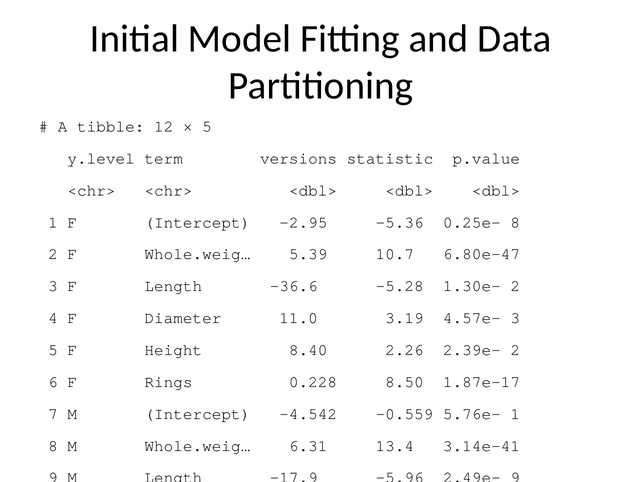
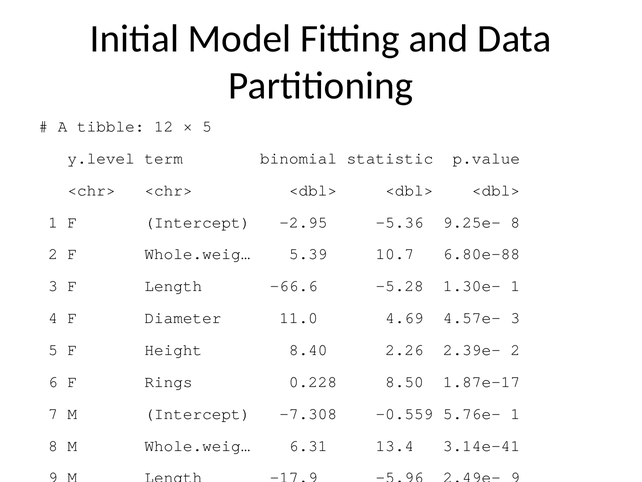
versions: versions -> binomial
0.25e-: 0.25e- -> 9.25e-
6.80e-47: 6.80e-47 -> 6.80e-88
-36.6: -36.6 -> -66.6
1.30e- 2: 2 -> 1
3.19: 3.19 -> 4.69
-4.542: -4.542 -> -7.308
